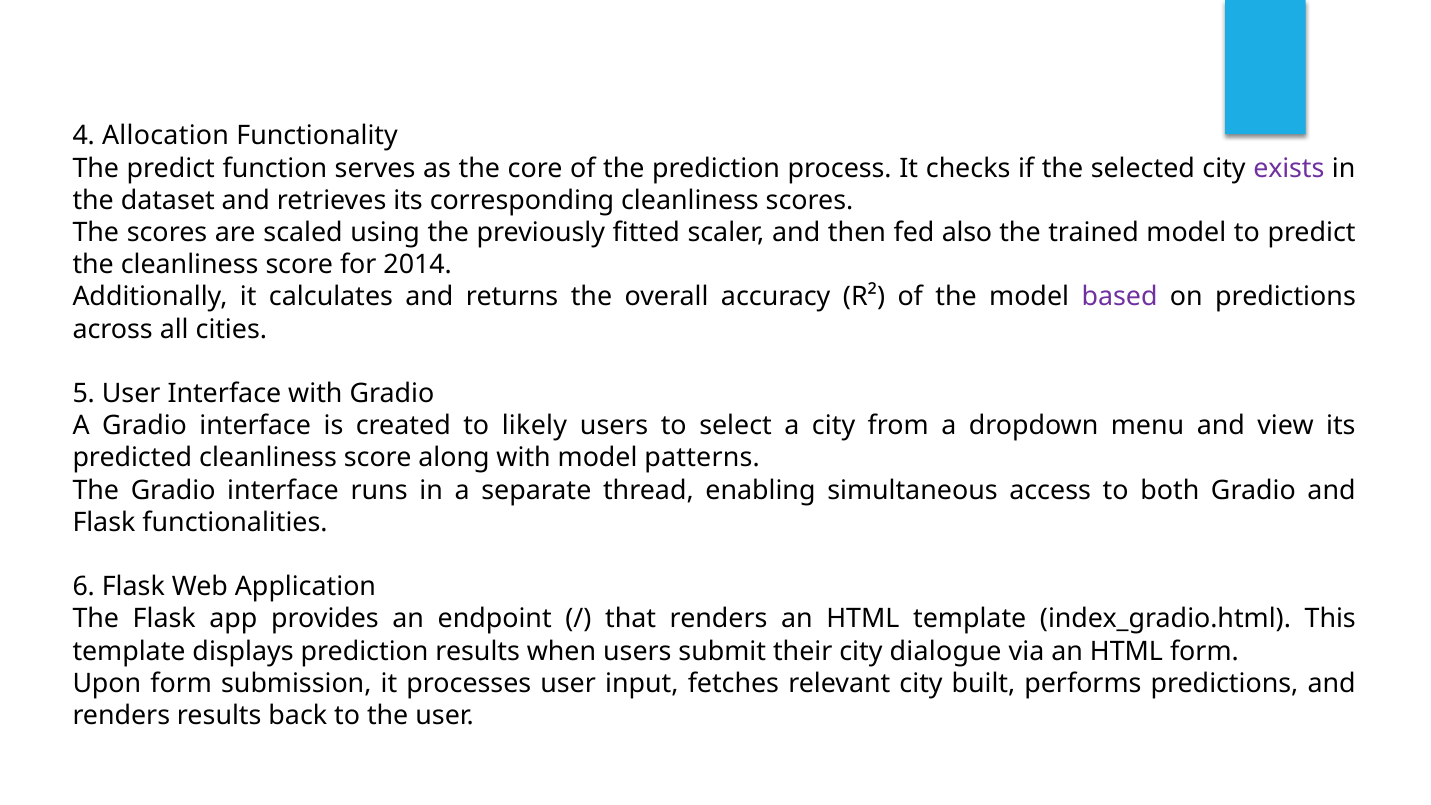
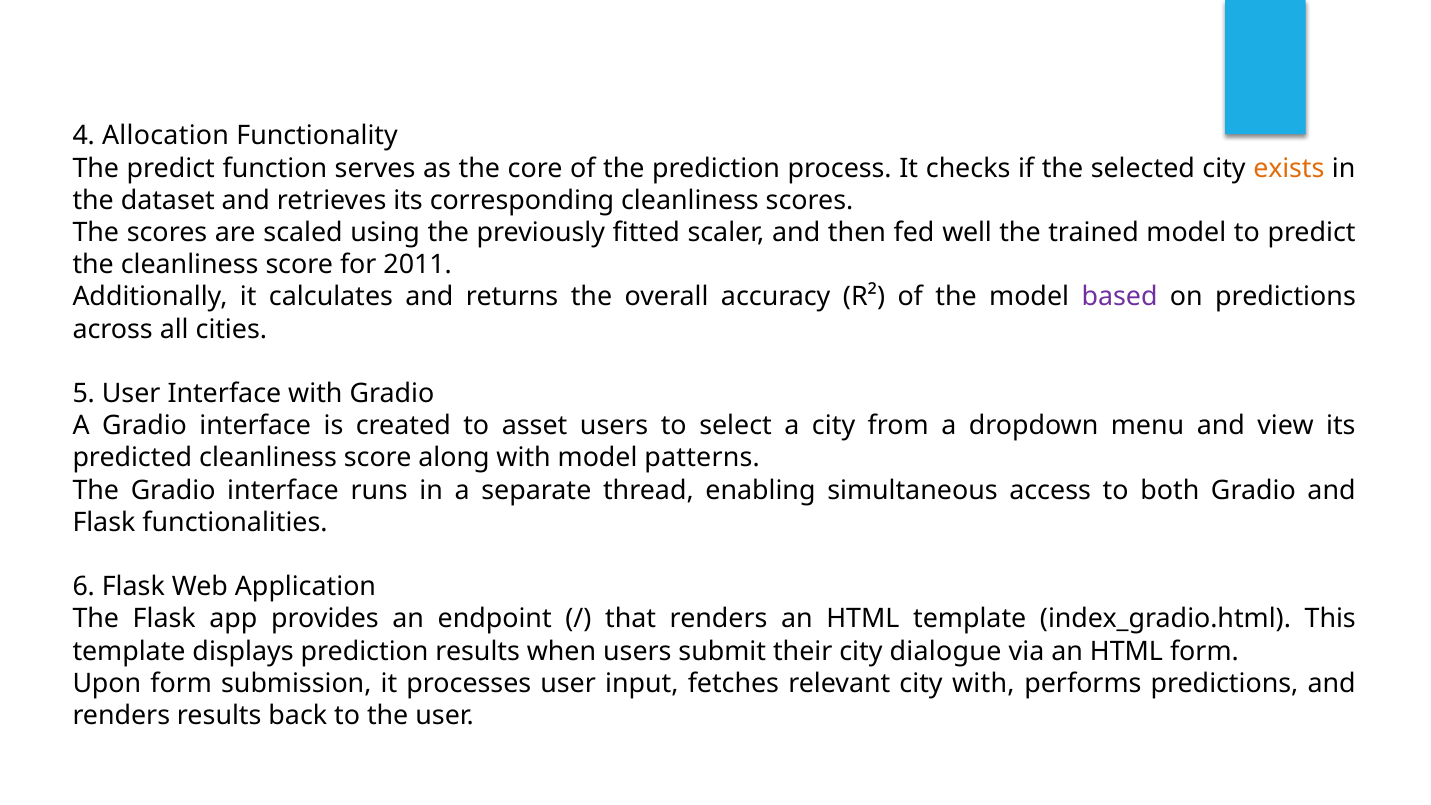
exists colour: purple -> orange
also: also -> well
2014: 2014 -> 2011
likely: likely -> asset
city built: built -> with
